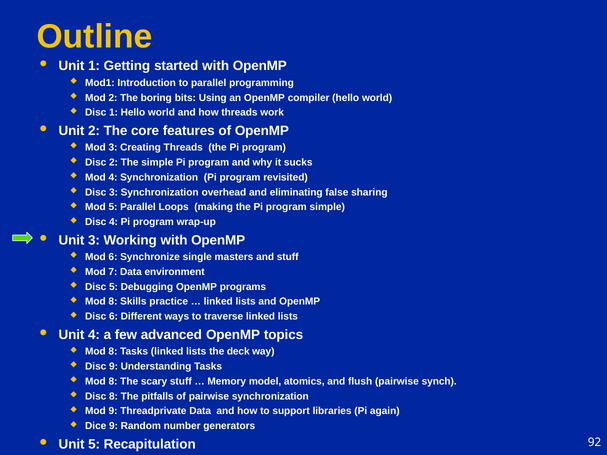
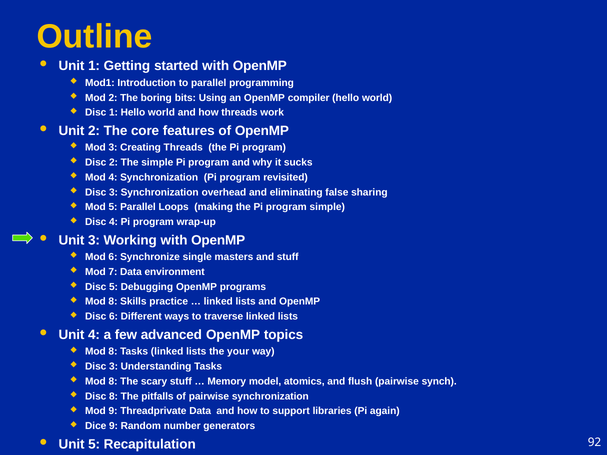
deck: deck -> your
9 at (114, 367): 9 -> 3
